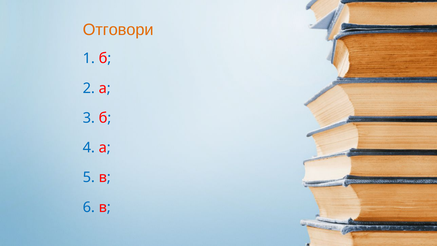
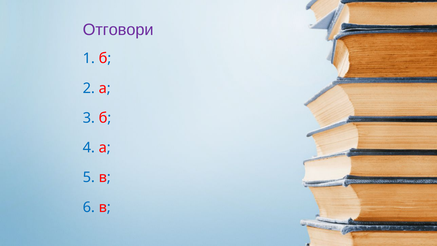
Отговори colour: orange -> purple
